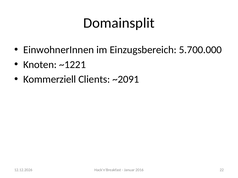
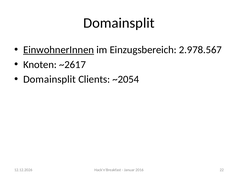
EinwohnerInnen underline: none -> present
5.700.000: 5.700.000 -> 2.978.567
~1221: ~1221 -> ~2617
Kommerziell at (50, 80): Kommerziell -> Domainsplit
~2091: ~2091 -> ~2054
